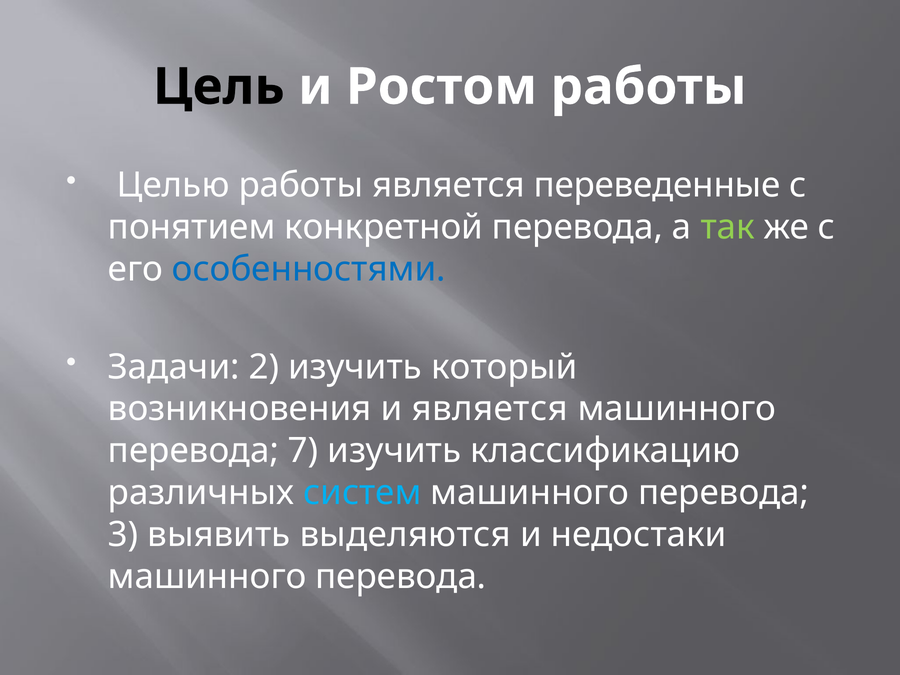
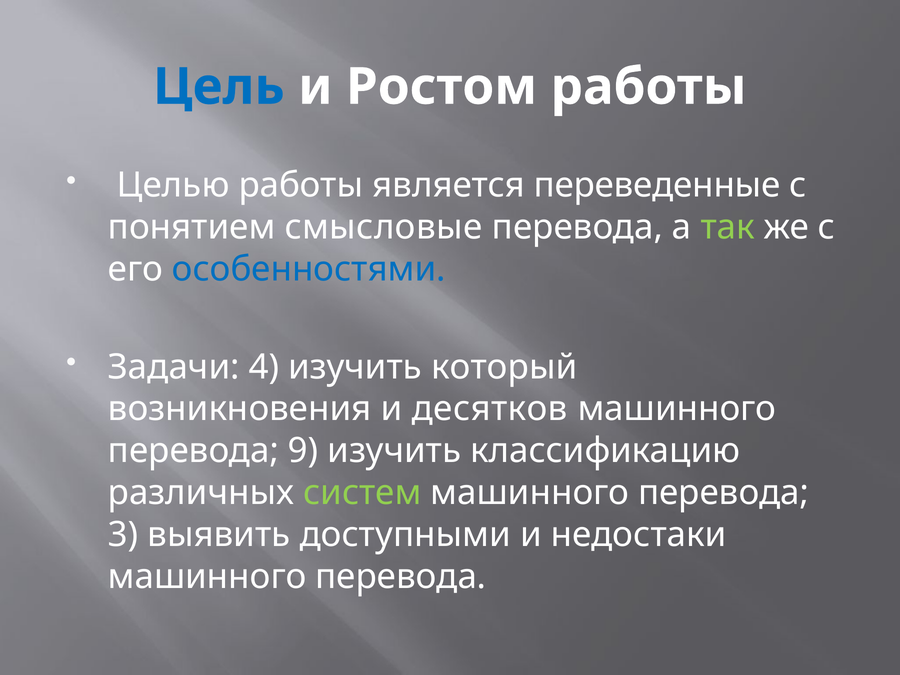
Цель colour: black -> blue
конкретной: конкретной -> смысловые
2: 2 -> 4
и является: является -> десятков
7: 7 -> 9
систем colour: light blue -> light green
выделяются: выделяются -> доступными
